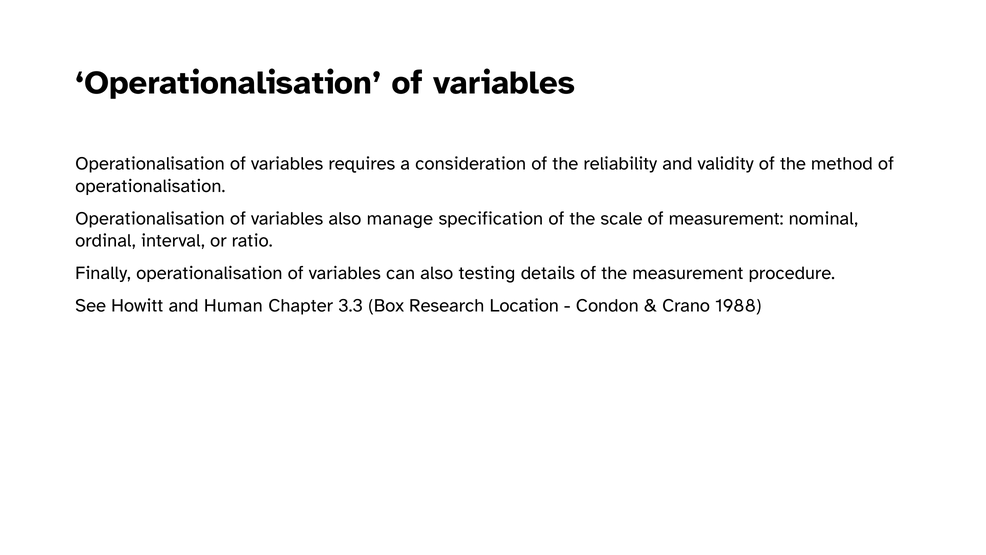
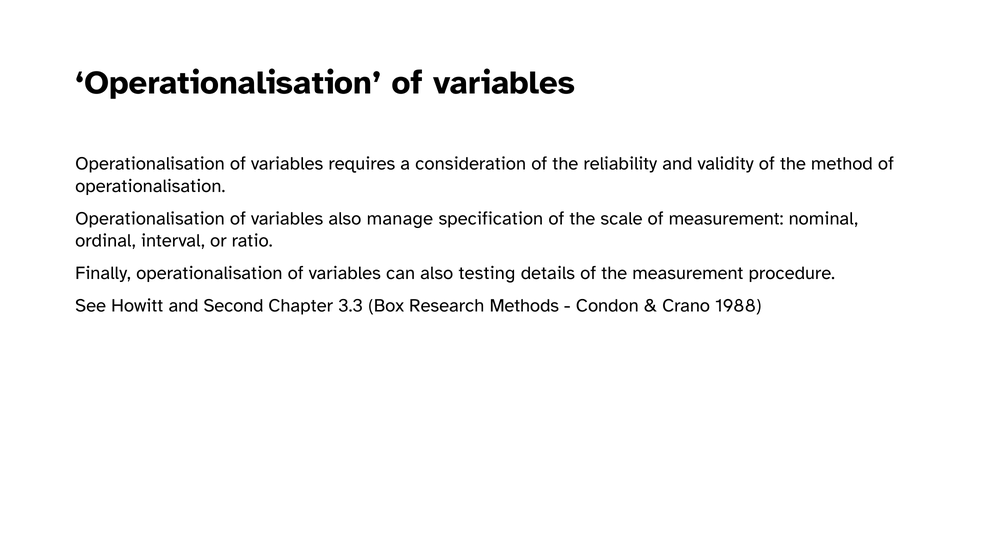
Human: Human -> Second
Location: Location -> Methods
